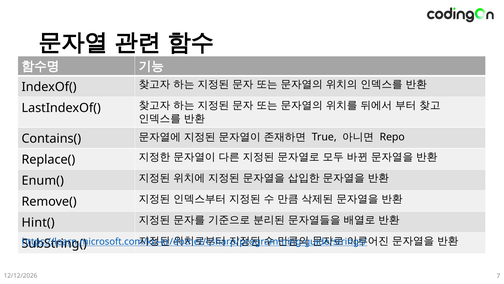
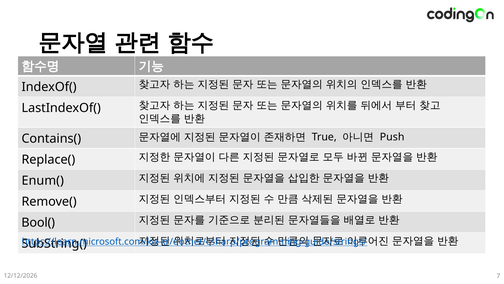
Repo: Repo -> Push
Hint(: Hint( -> Bool(
